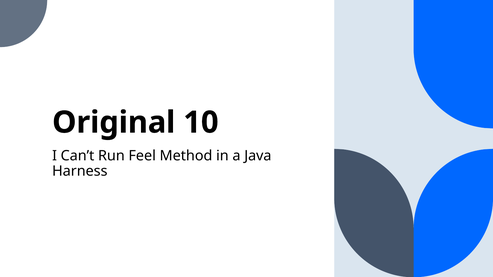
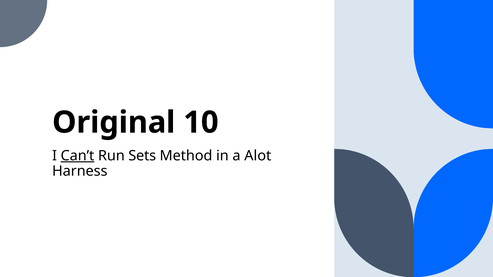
Can’t underline: none -> present
Feel: Feel -> Sets
Java: Java -> Alot
